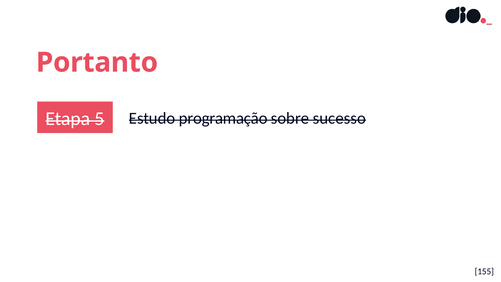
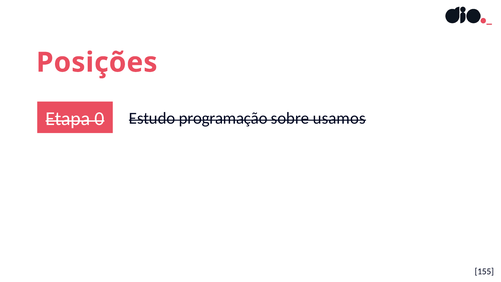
Portanto: Portanto -> Posições
5: 5 -> 0
sucesso: sucesso -> usamos
